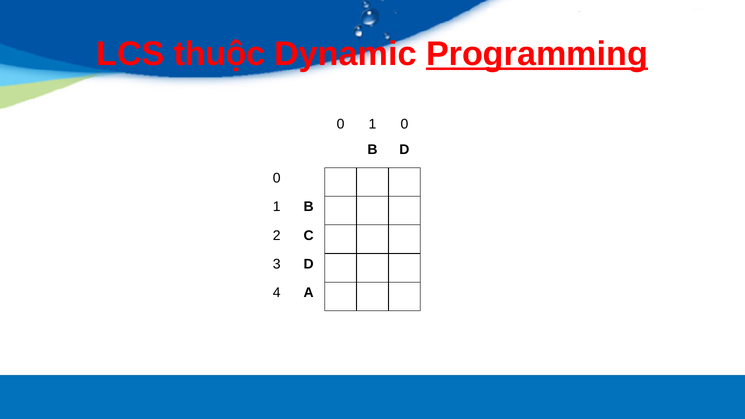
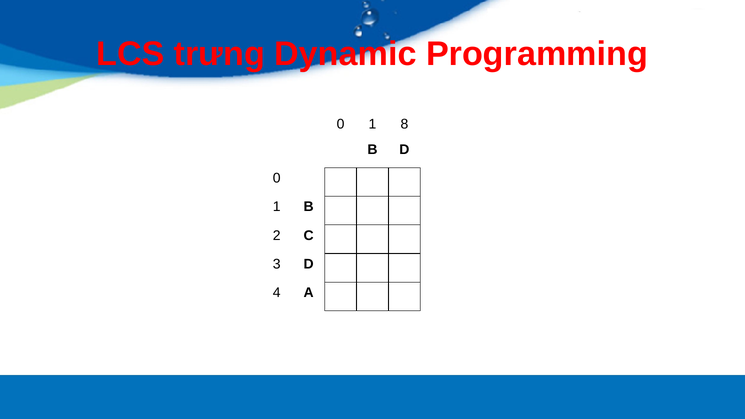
thuộc: thuộc -> trưng
Programming underline: present -> none
1 0: 0 -> 8
